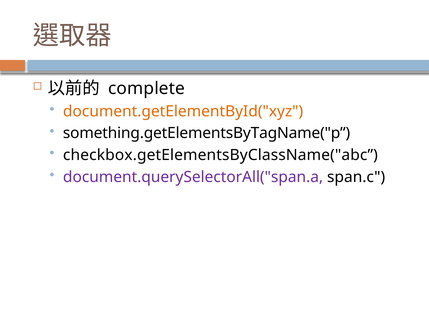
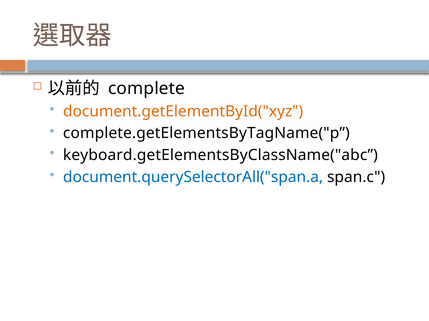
something.getElementsByTagName("p: something.getElementsByTagName("p -> complete.getElementsByTagName("p
checkbox.getElementsByClassName("abc: checkbox.getElementsByClassName("abc -> keyboard.getElementsByClassName("abc
document.querySelectorAll("span.a colour: purple -> blue
